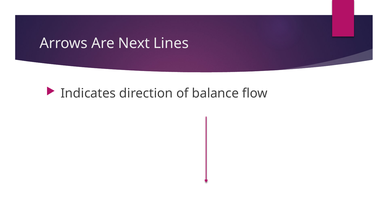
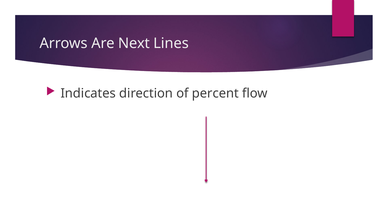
balance: balance -> percent
